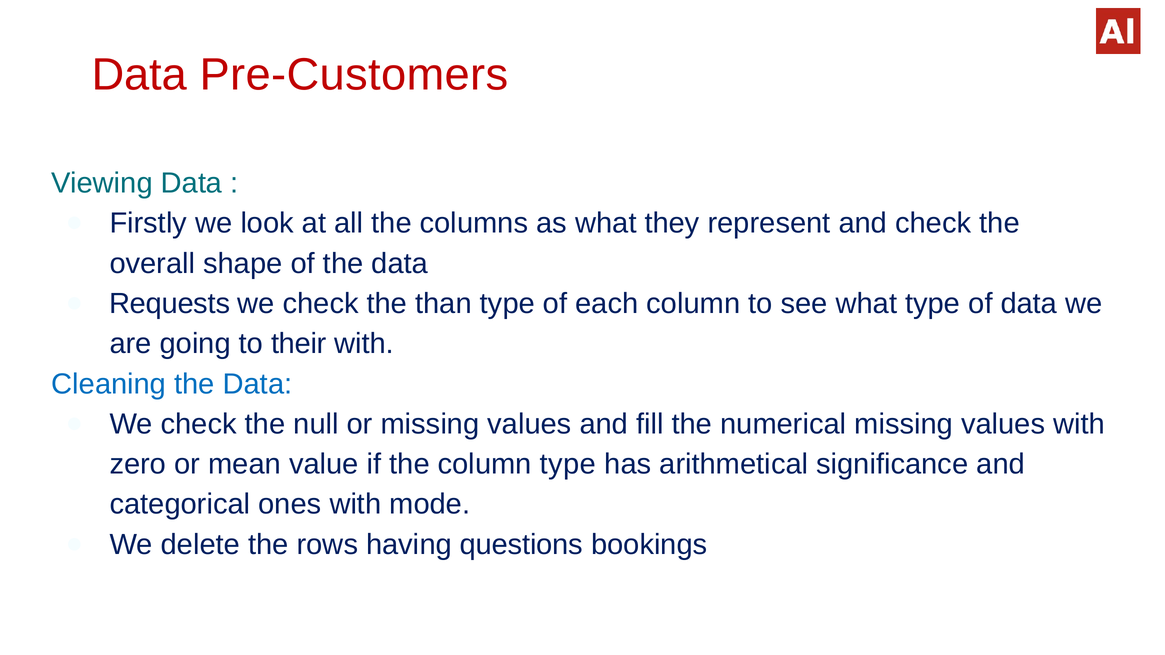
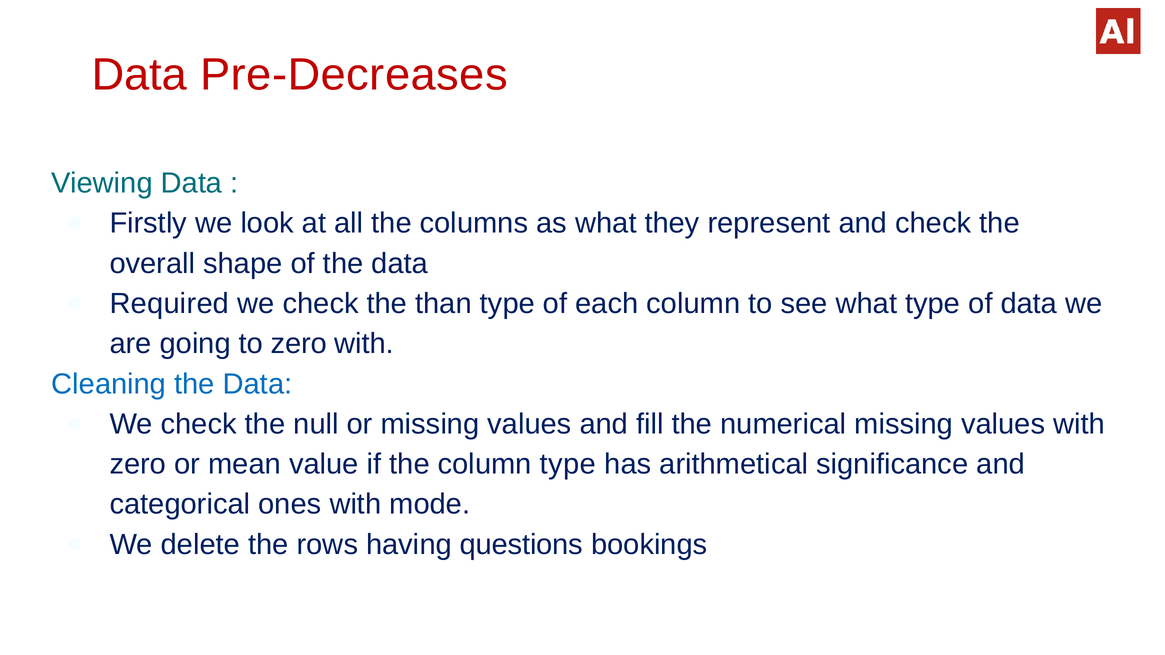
Pre-Customers: Pre-Customers -> Pre-Decreases
Requests: Requests -> Required
to their: their -> zero
